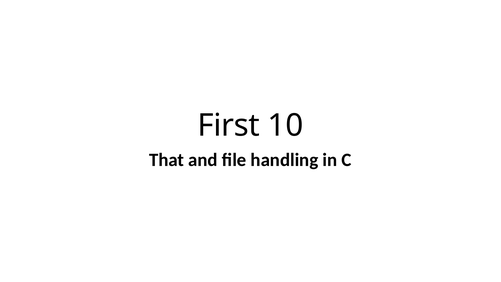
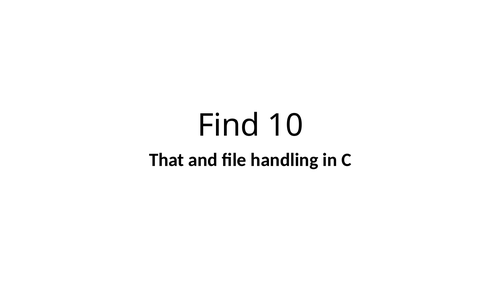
First: First -> Find
